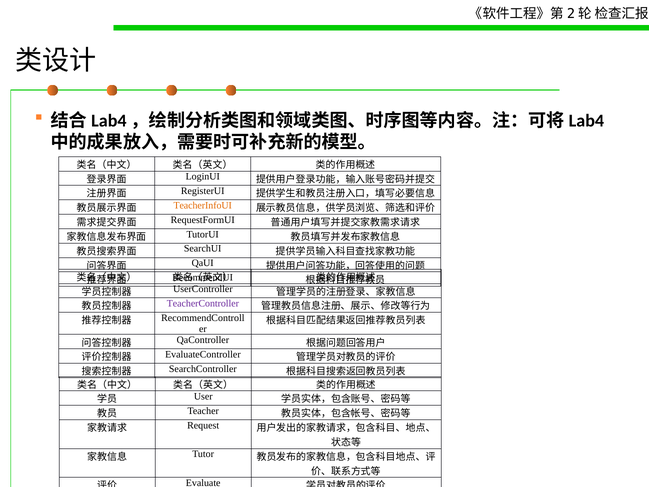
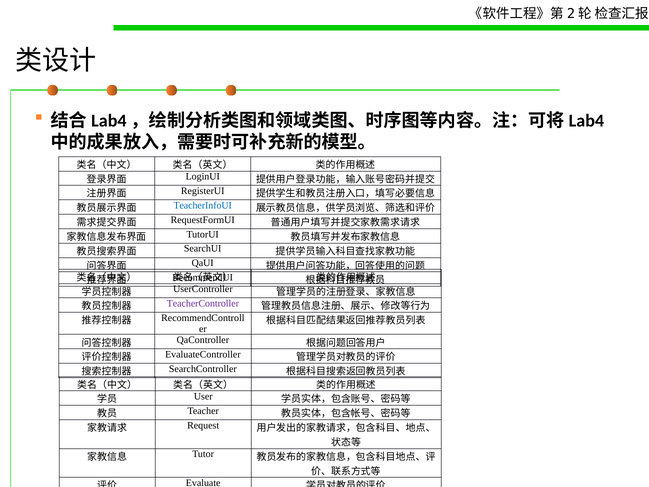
TeacherInfoUI colour: orange -> blue
